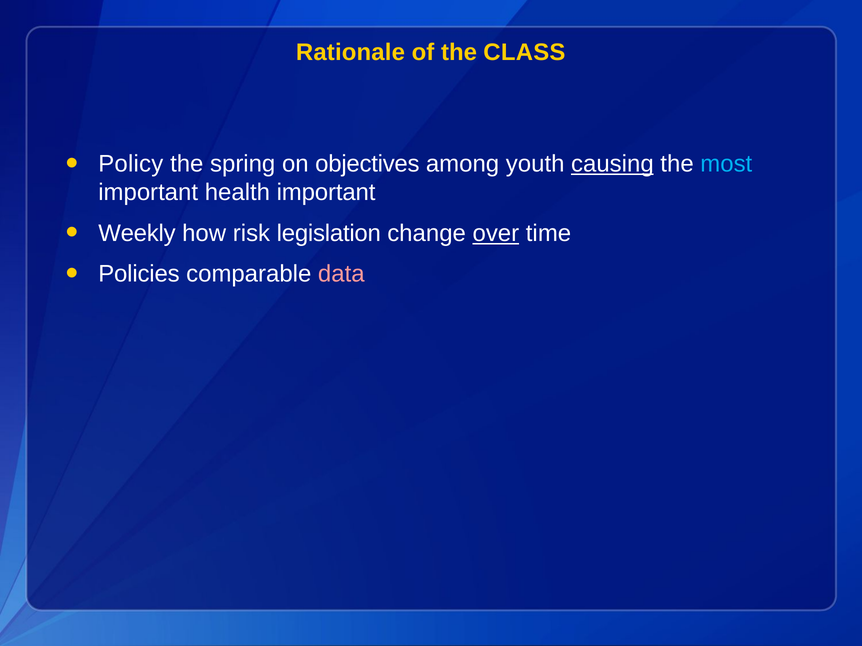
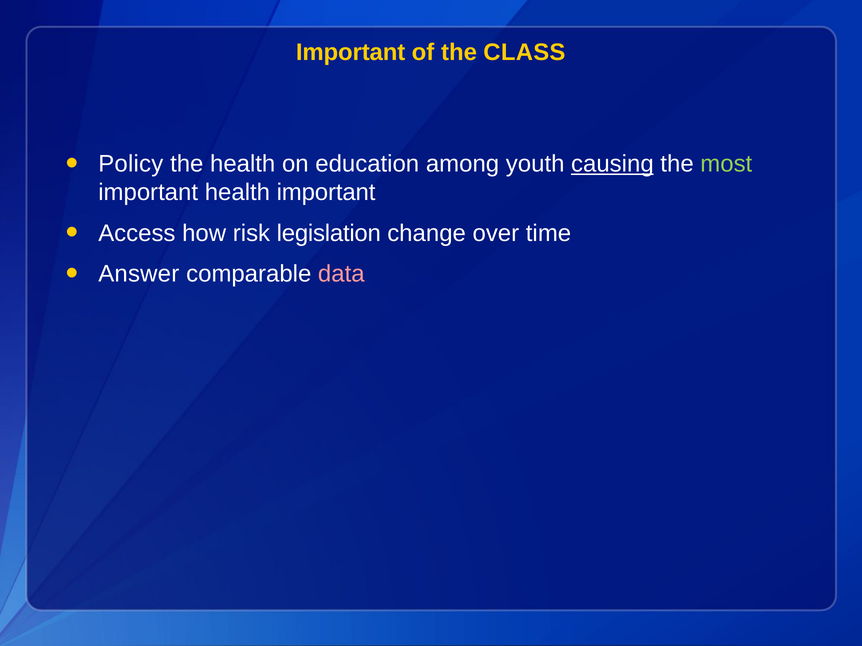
Rationale at (350, 53): Rationale -> Important
the spring: spring -> health
objectives: objectives -> education
most colour: light blue -> light green
Weekly: Weekly -> Access
over underline: present -> none
Policies: Policies -> Answer
